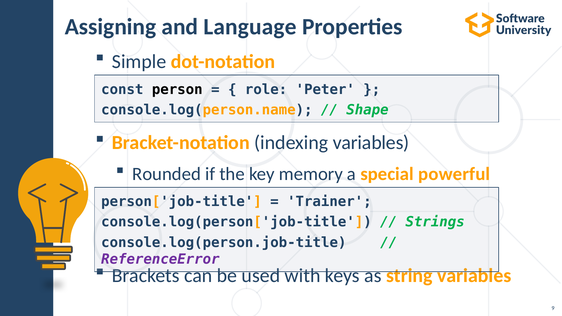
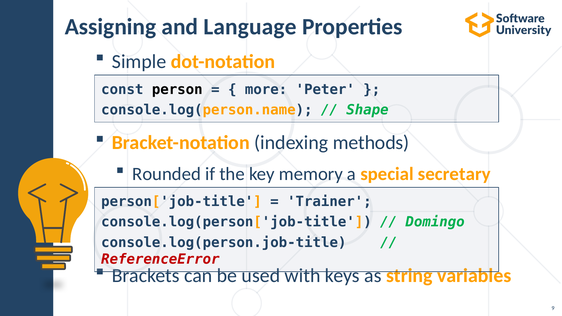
role: role -> more
indexing variables: variables -> methods
powerful: powerful -> secretary
Strings: Strings -> Domingo
ReferenceError colour: purple -> red
